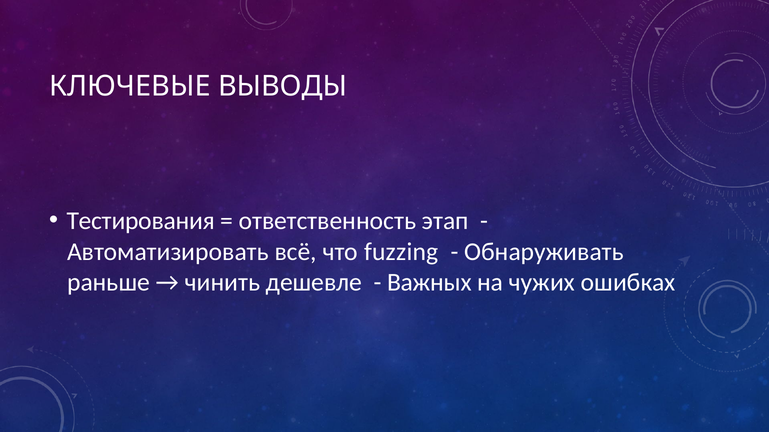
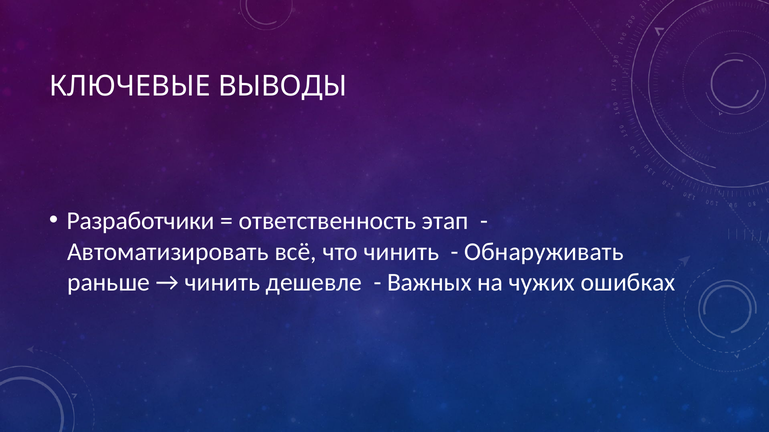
Тестирования: Тестирования -> Разработчики
что fuzzing: fuzzing -> чинить
